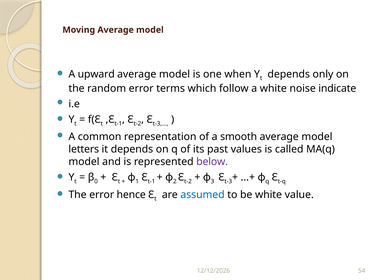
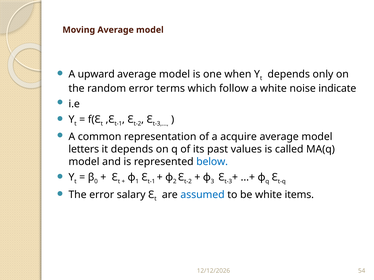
smooth: smooth -> acquire
below colour: purple -> blue
hence: hence -> salary
value: value -> items
